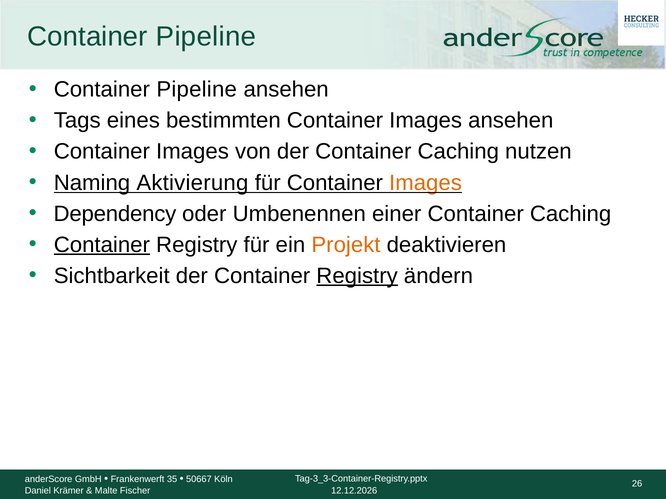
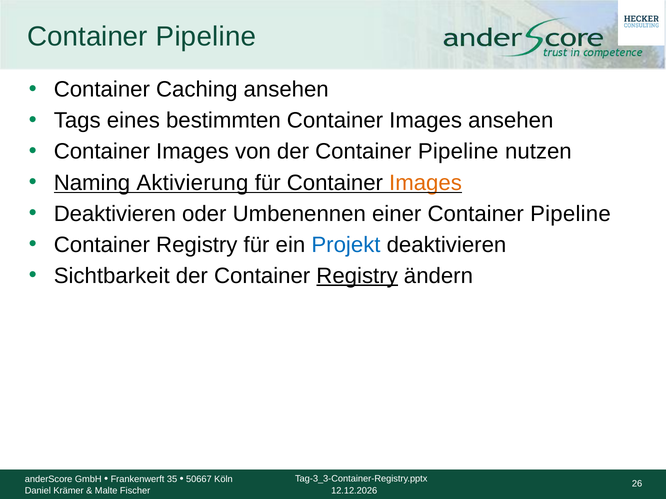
Pipeline at (197, 90): Pipeline -> Caching
der Container Caching: Caching -> Pipeline
Dependency at (115, 214): Dependency -> Deaktivieren
einer Container Caching: Caching -> Pipeline
Container at (102, 245) underline: present -> none
Projekt colour: orange -> blue
